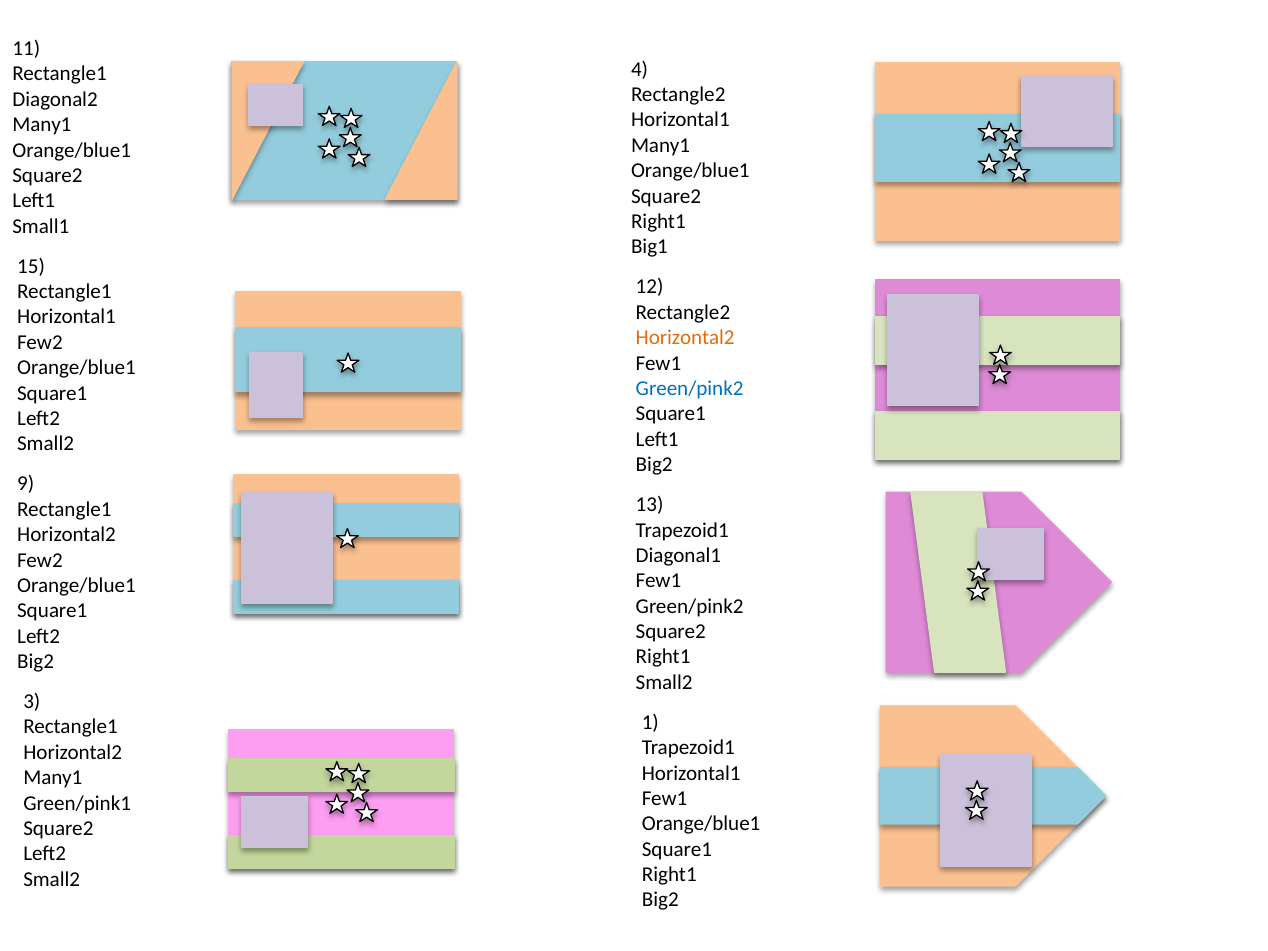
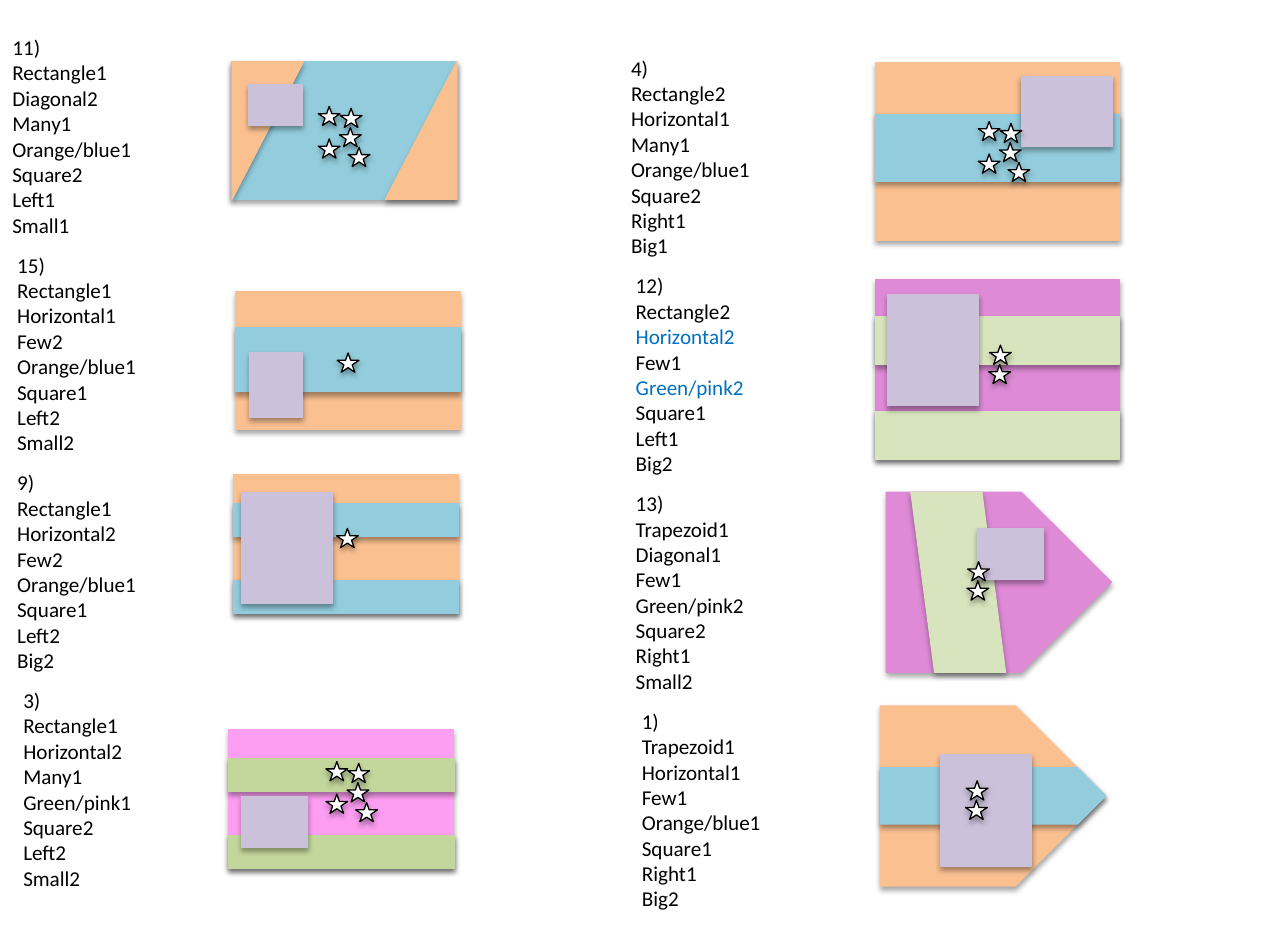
Horizontal2 at (685, 338) colour: orange -> blue
